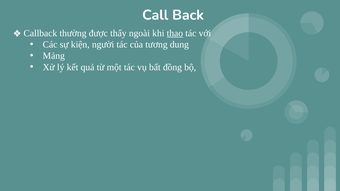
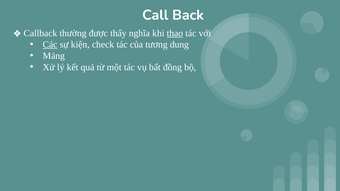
ngoài: ngoài -> nghĩa
Các underline: none -> present
người: người -> check
